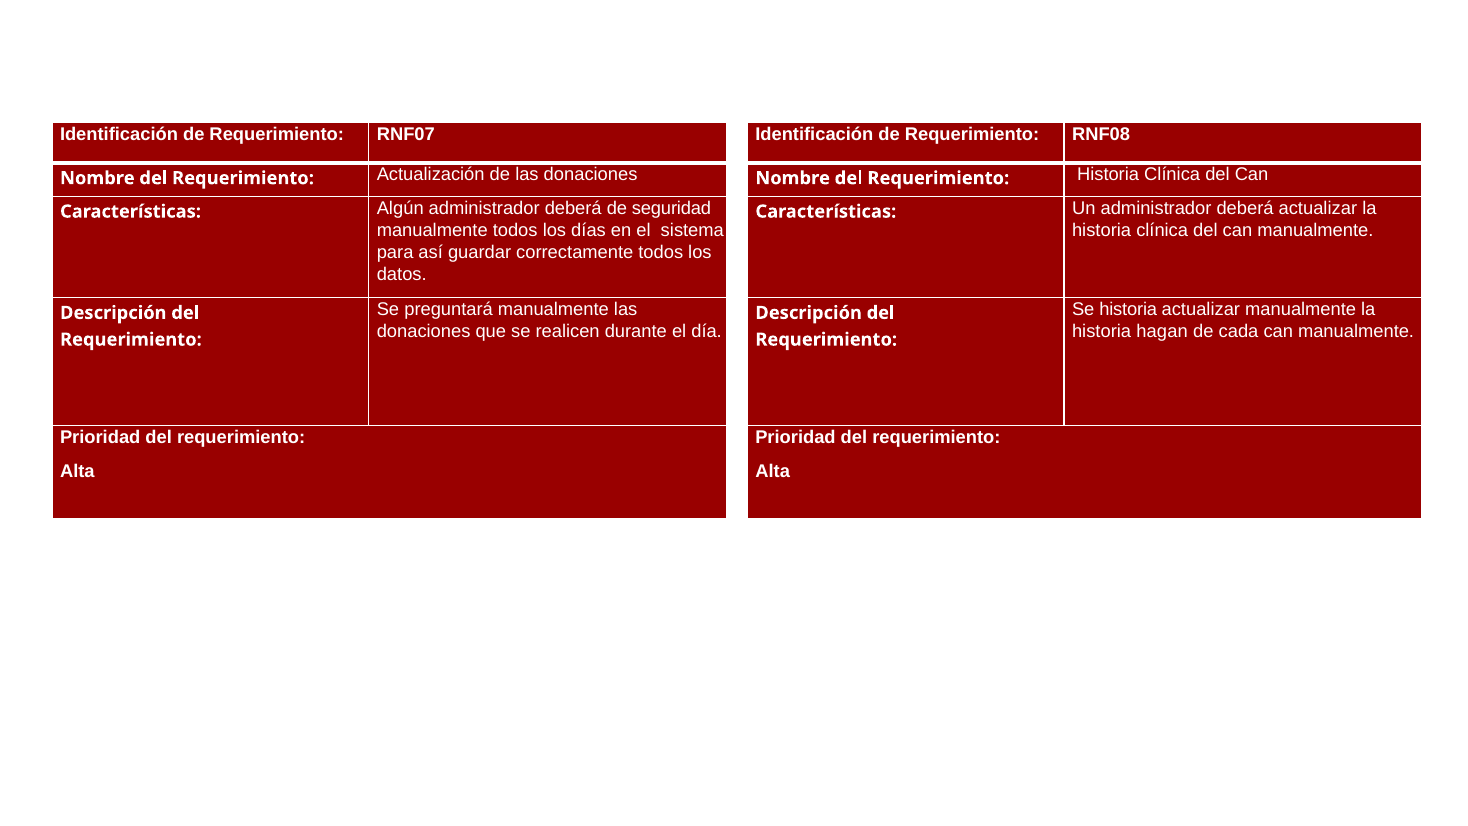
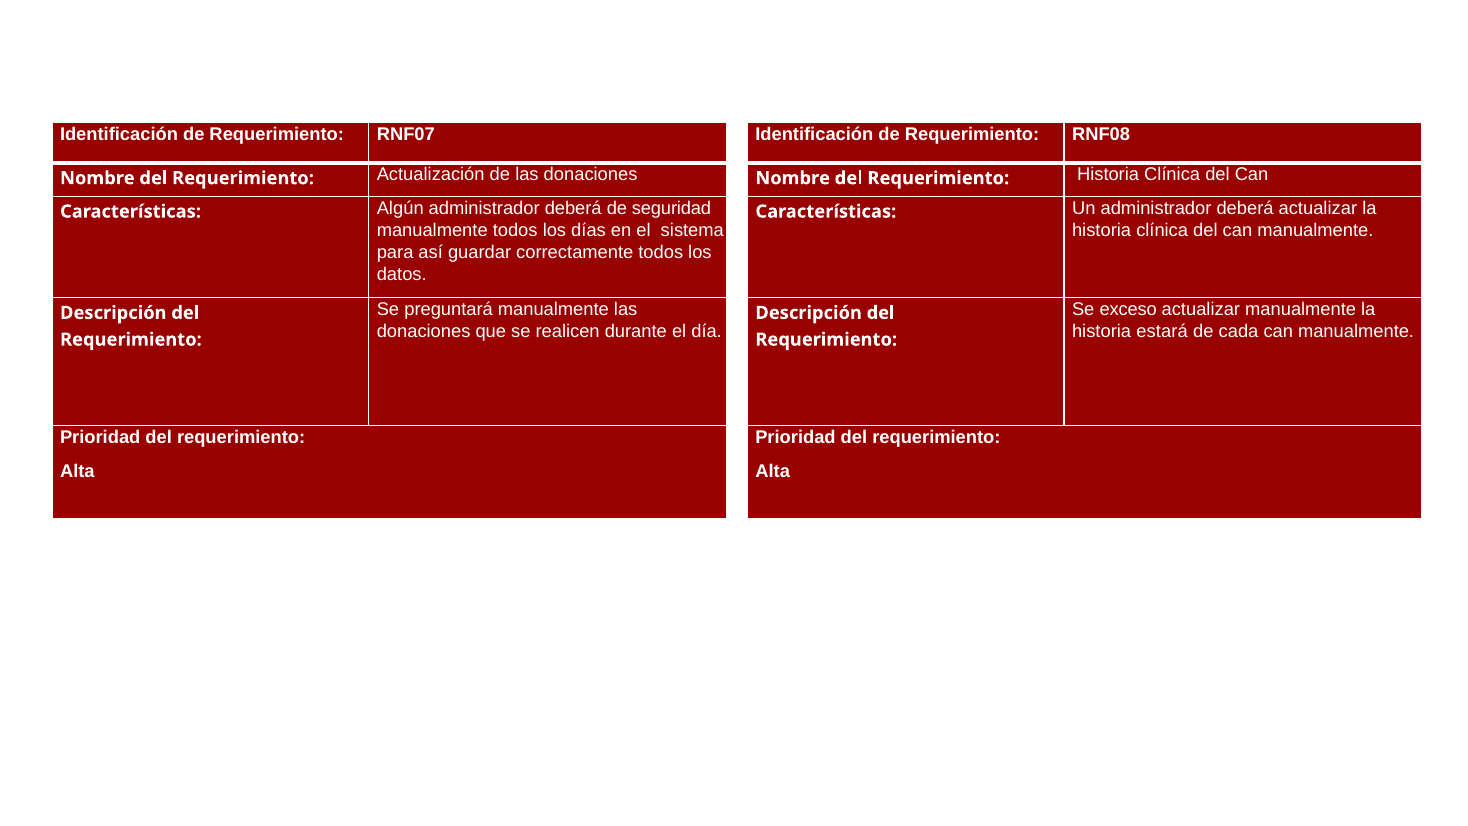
Se historia: historia -> exceso
hagan: hagan -> estará
